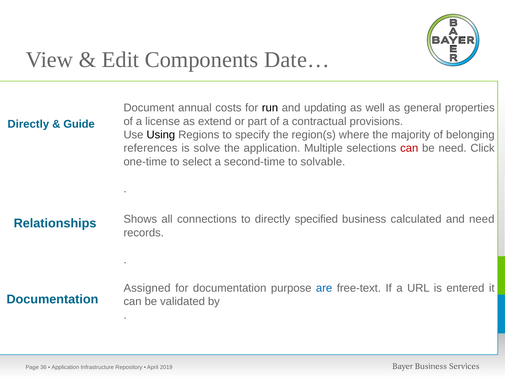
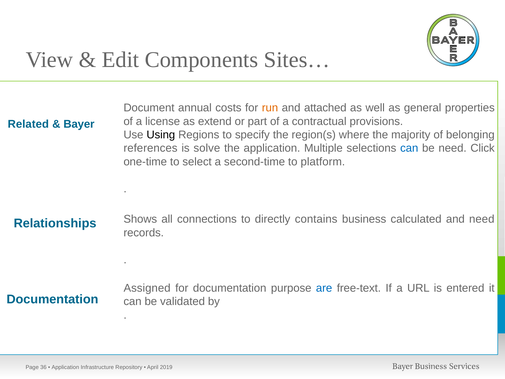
Date…: Date… -> Sites…
run colour: black -> orange
updating: updating -> attached
Directly at (28, 124): Directly -> Related
Guide: Guide -> Bayer
can at (409, 148) colour: red -> blue
solvable: solvable -> platform
specified: specified -> contains
